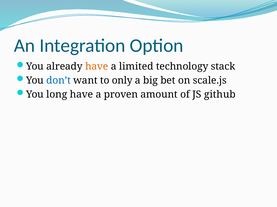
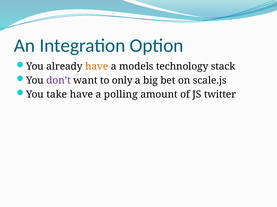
limited: limited -> models
don’t colour: blue -> purple
long: long -> take
proven: proven -> polling
github: github -> twitter
